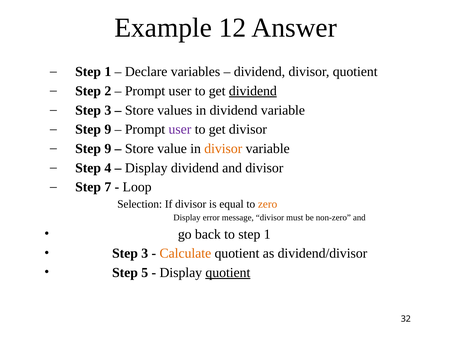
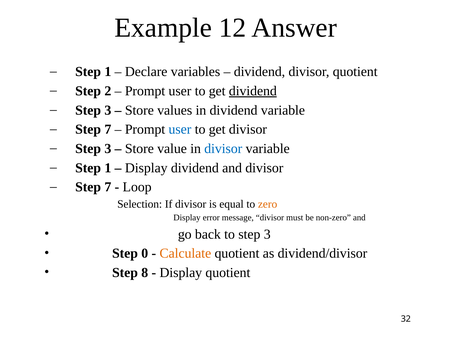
9 at (108, 129): 9 -> 7
user at (180, 129) colour: purple -> blue
9 at (108, 149): 9 -> 3
divisor at (223, 149) colour: orange -> blue
4 at (108, 168): 4 -> 1
to step 1: 1 -> 3
3 at (145, 253): 3 -> 0
5: 5 -> 8
quotient at (228, 272) underline: present -> none
